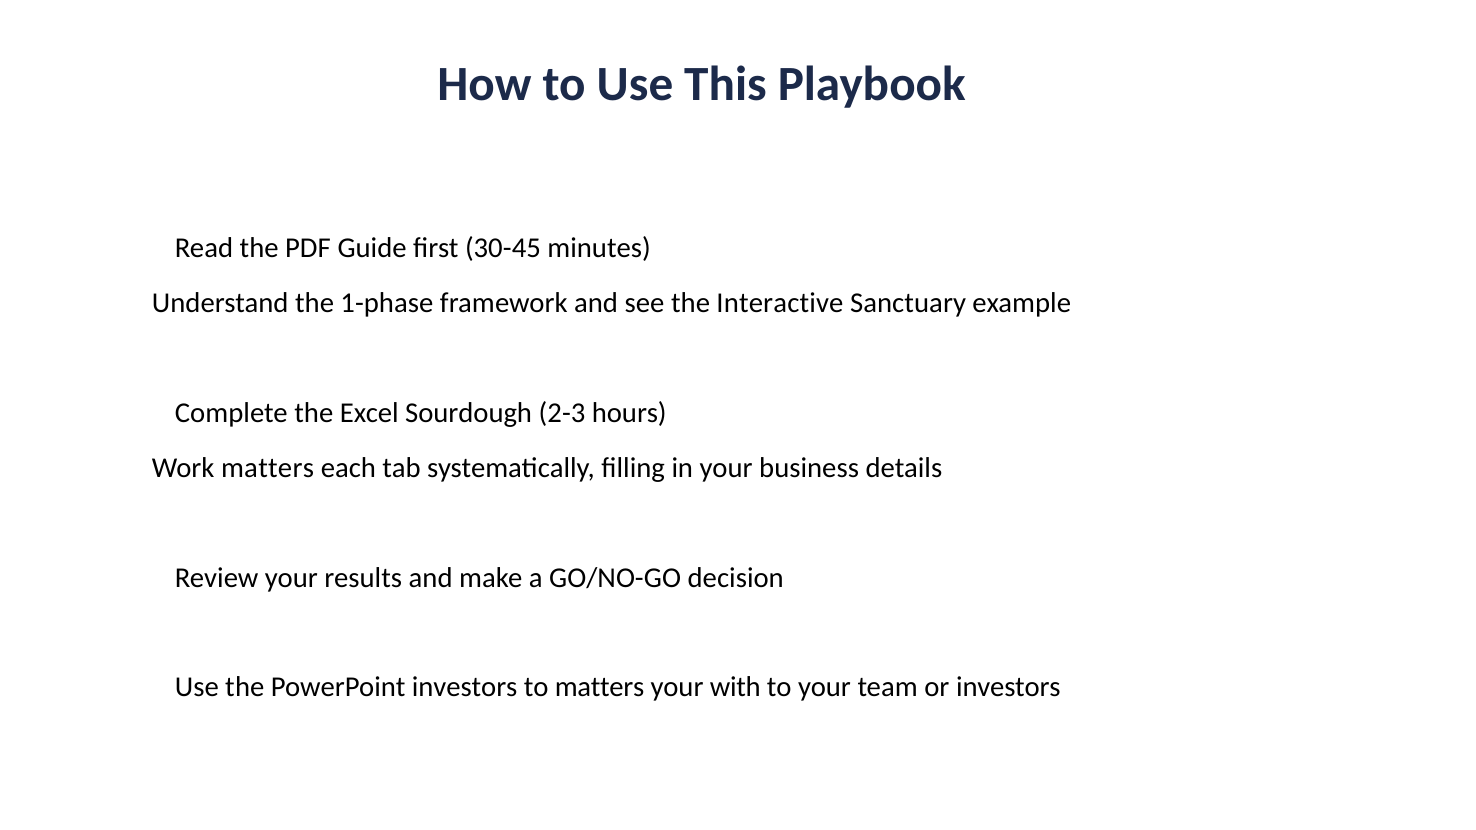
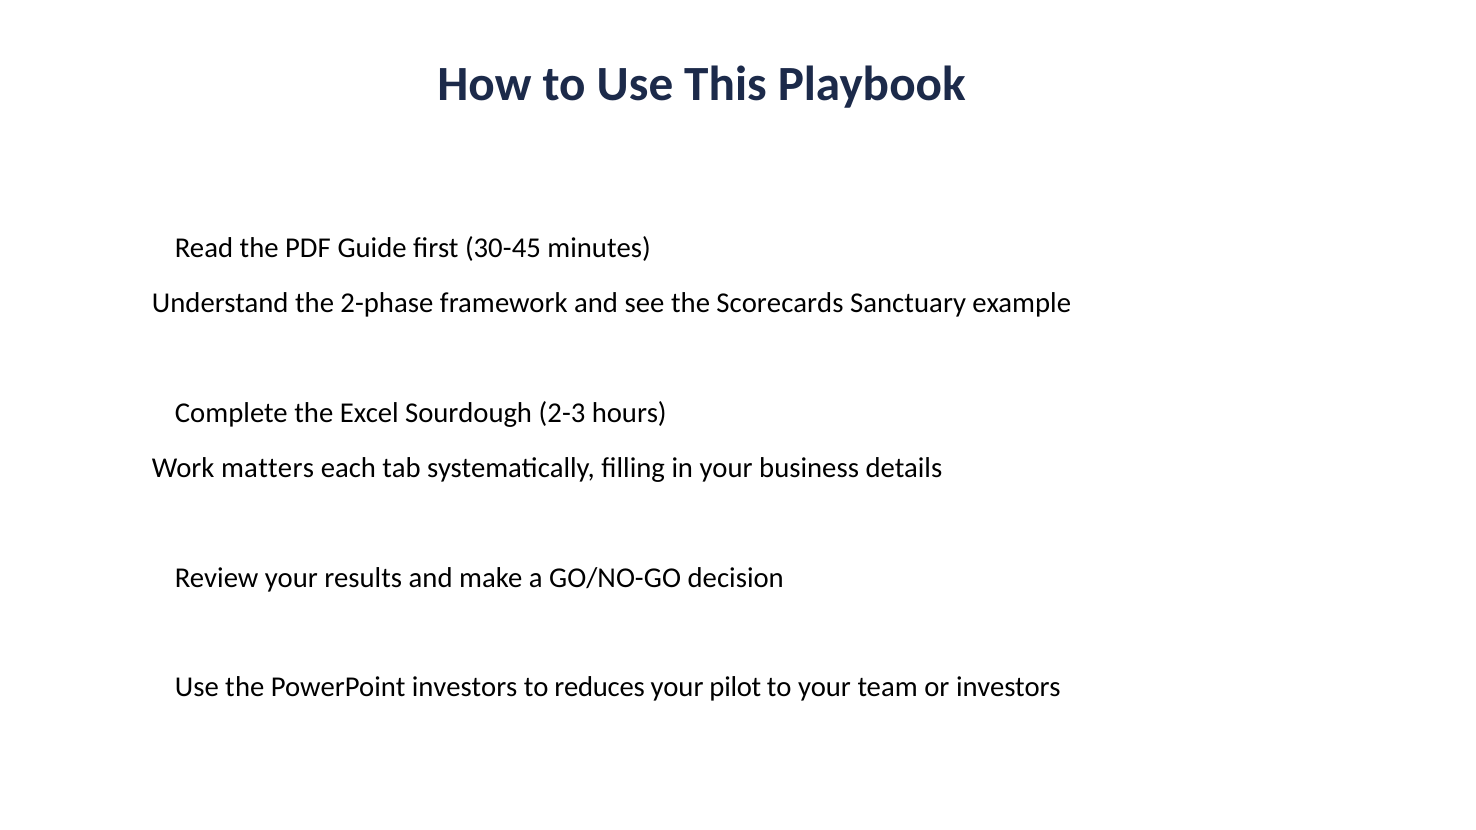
1-phase: 1-phase -> 2-phase
Interactive: Interactive -> Scorecards
to matters: matters -> reduces
with: with -> pilot
